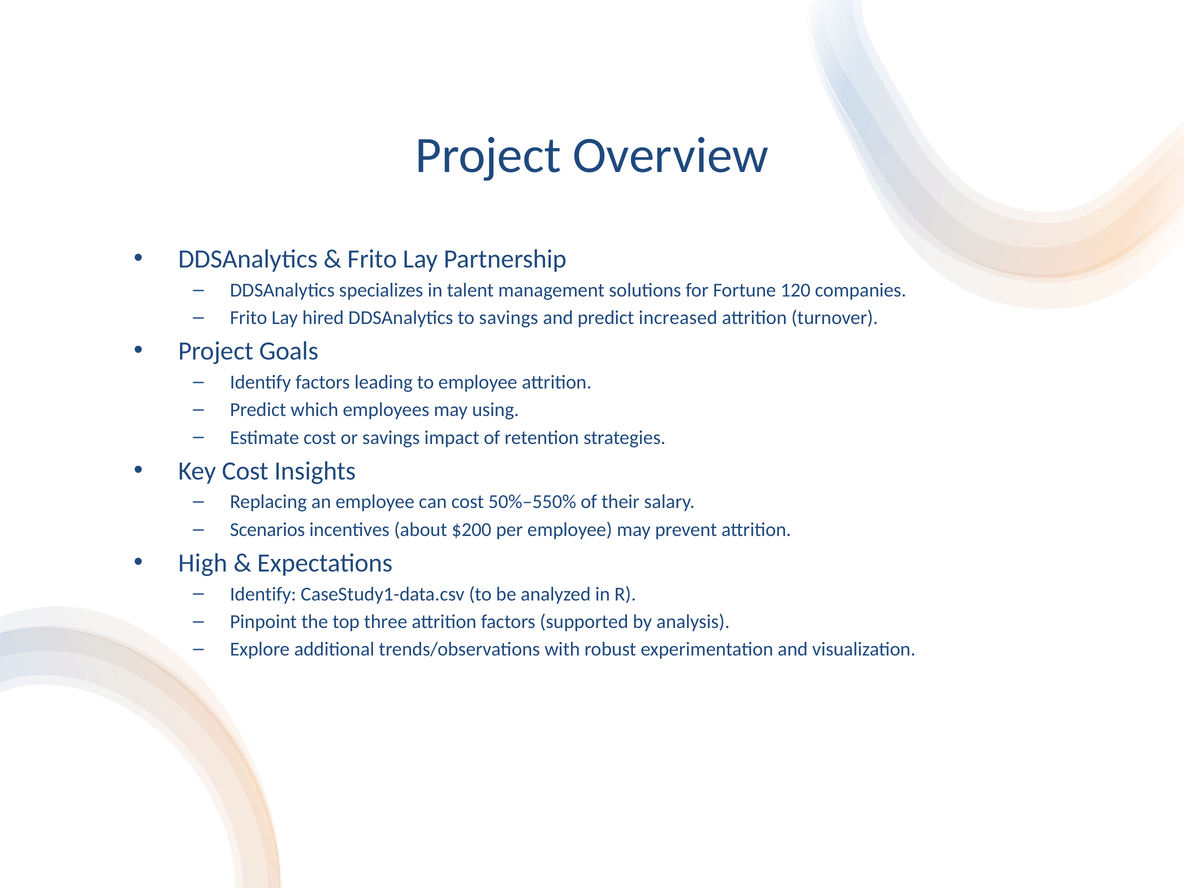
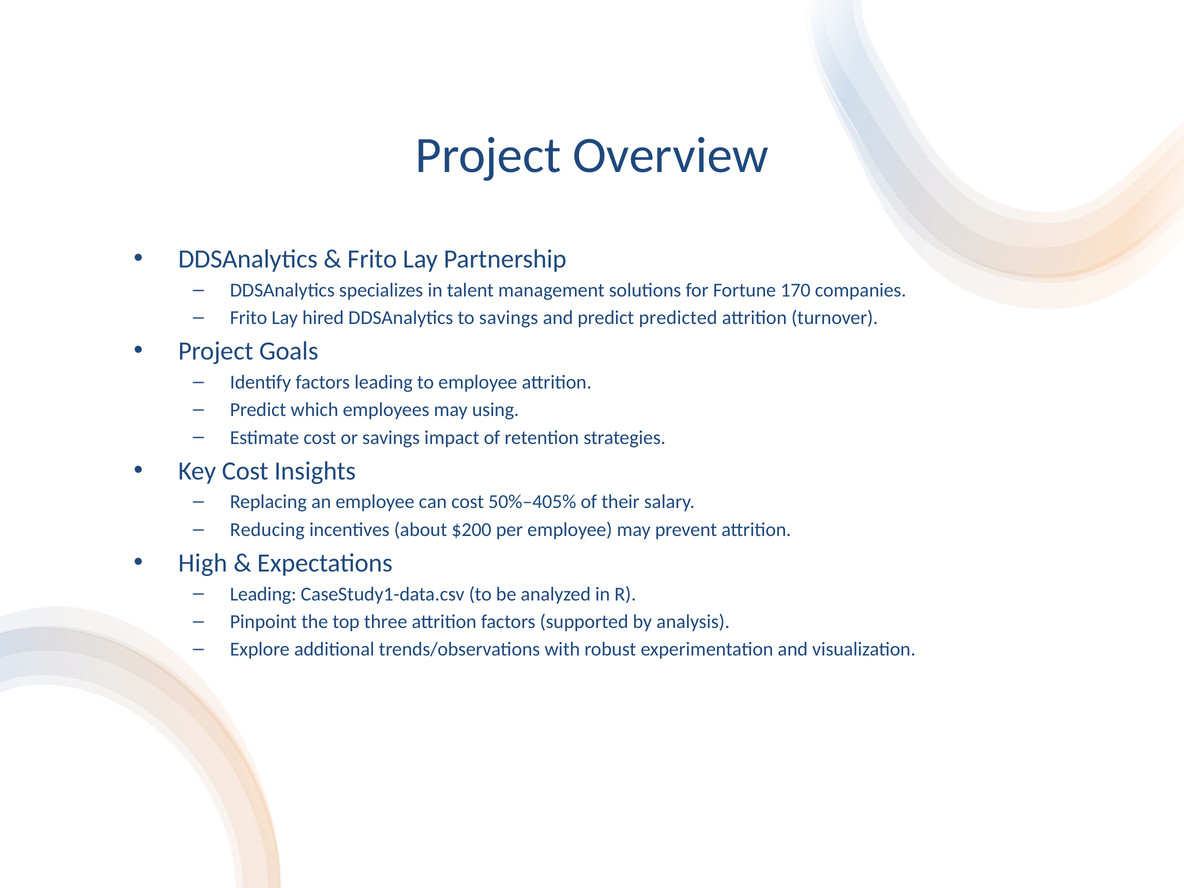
120: 120 -> 170
increased: increased -> predicted
50%–550%: 50%–550% -> 50%–405%
Scenarios: Scenarios -> Reducing
Identify at (263, 594): Identify -> Leading
